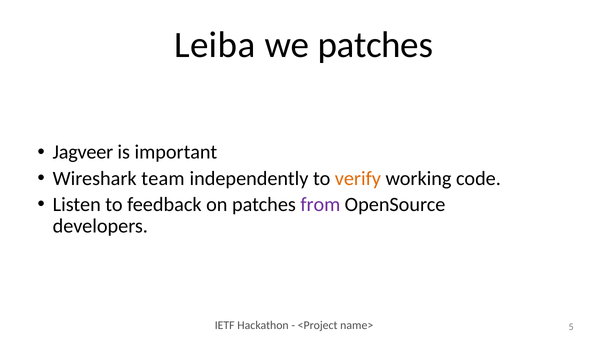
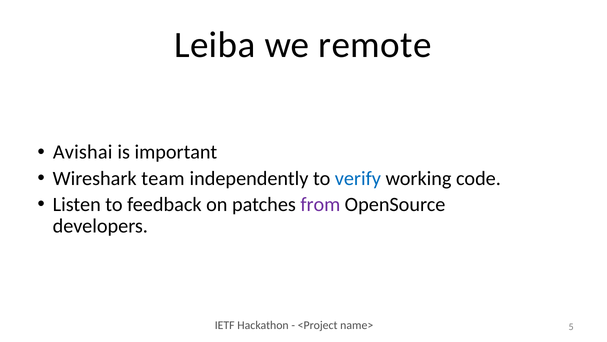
we patches: patches -> remote
Jagveer: Jagveer -> Avishai
verify colour: orange -> blue
